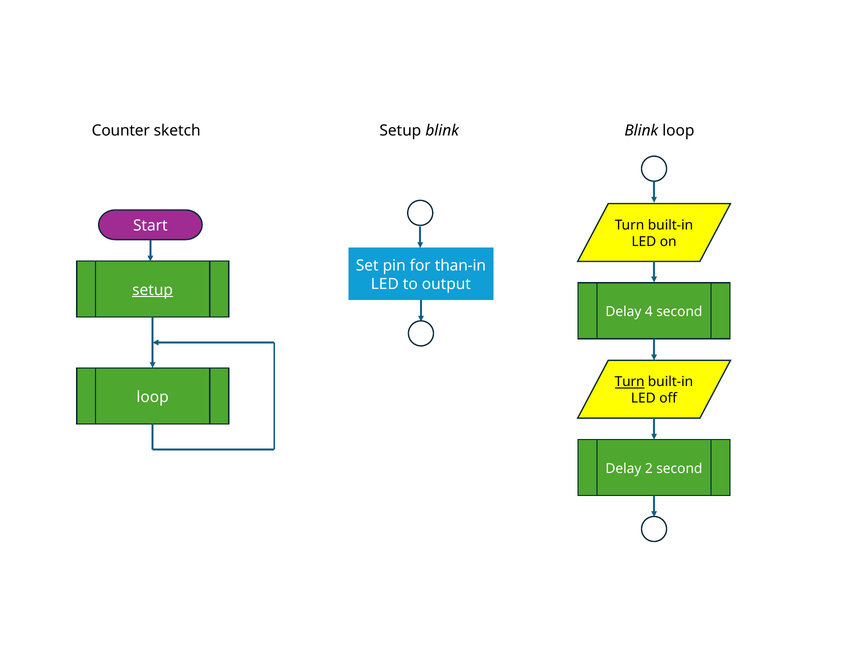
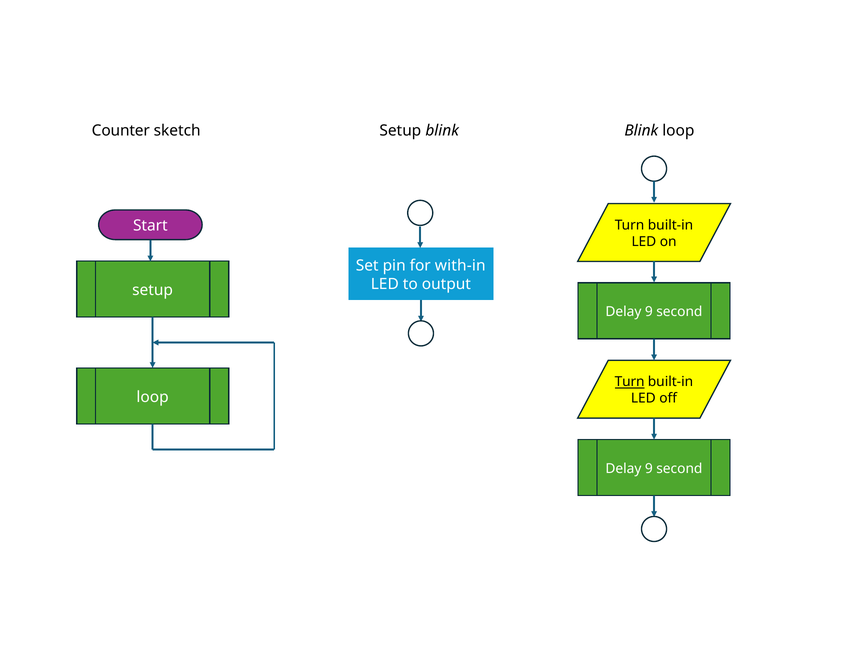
than-in: than-in -> with-in
setup at (153, 290) underline: present -> none
4 at (649, 312): 4 -> 9
2 at (649, 469): 2 -> 9
